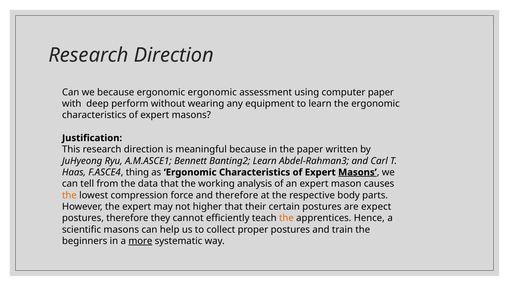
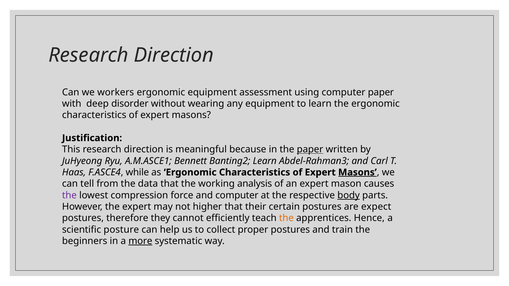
we because: because -> workers
ergonomic ergonomic: ergonomic -> equipment
perform: perform -> disorder
paper at (310, 150) underline: none -> present
thing: thing -> while
the at (69, 195) colour: orange -> purple
and therefore: therefore -> computer
body underline: none -> present
scientific masons: masons -> posture
